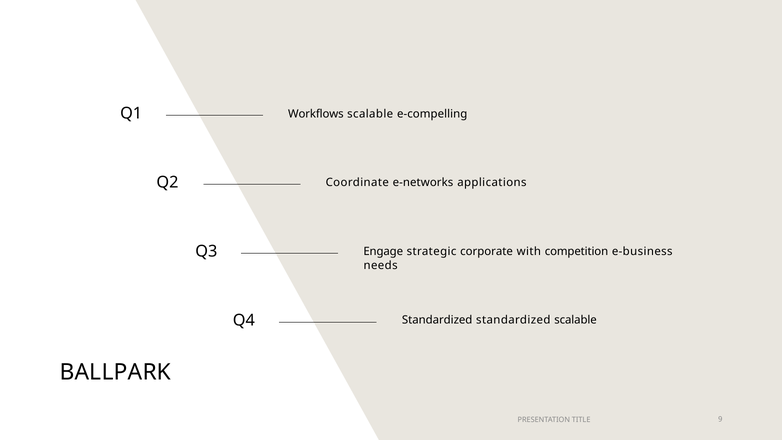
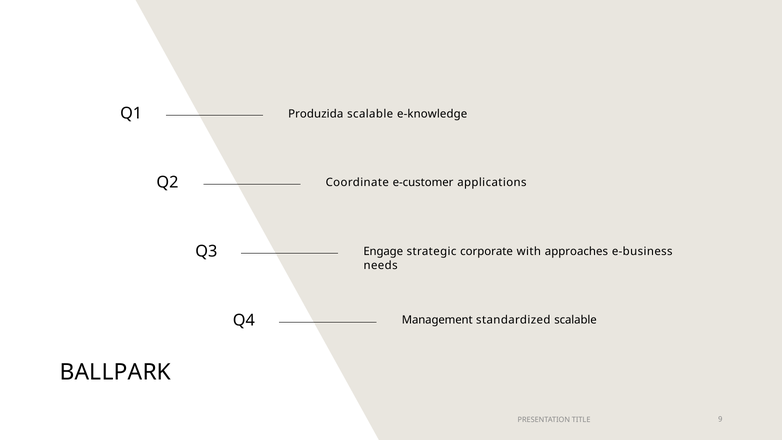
Workflows: Workflows -> Produzida
e-compelling: e-compelling -> e-knowledge
e-networks: e-networks -> e-customer
competition: competition -> approaches
Standardized at (437, 320): Standardized -> Management
